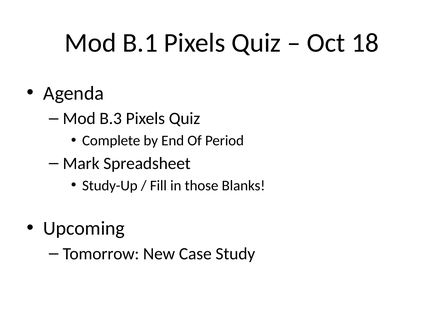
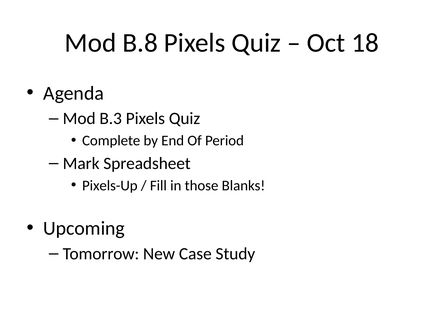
B.1: B.1 -> B.8
Study-Up: Study-Up -> Pixels-Up
